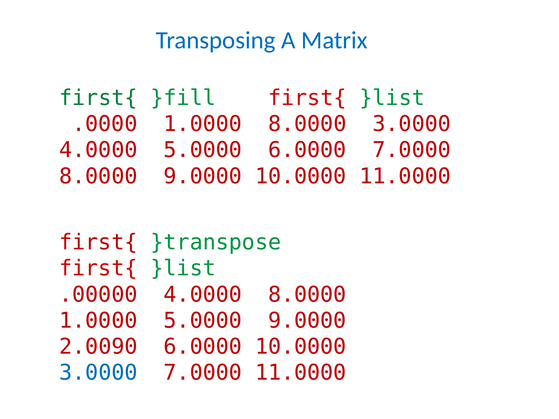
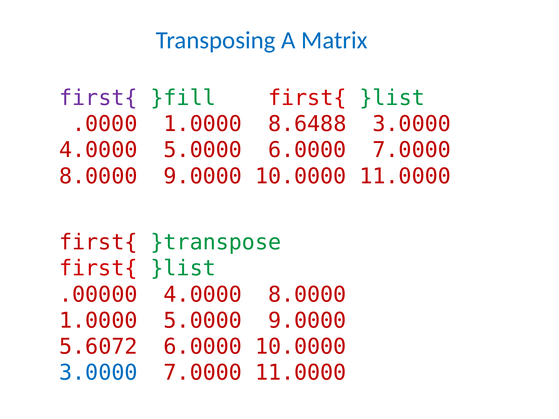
first{ at (98, 98) colour: green -> purple
1.0000 8.0000: 8.0000 -> 8.6488
2.0090: 2.0090 -> 5.6072
